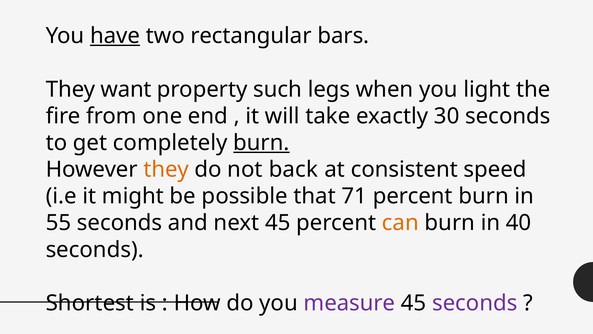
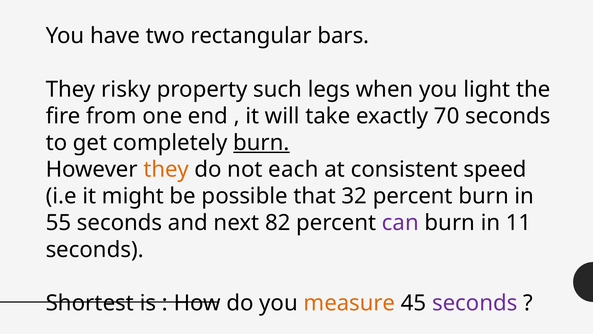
have underline: present -> none
want: want -> risky
30: 30 -> 70
back: back -> each
71: 71 -> 32
next 45: 45 -> 82
can colour: orange -> purple
40: 40 -> 11
measure colour: purple -> orange
